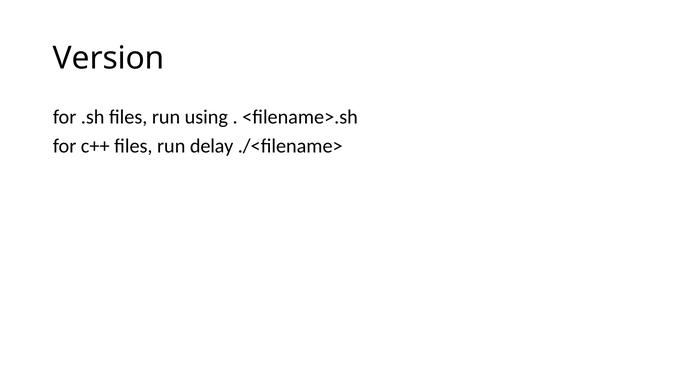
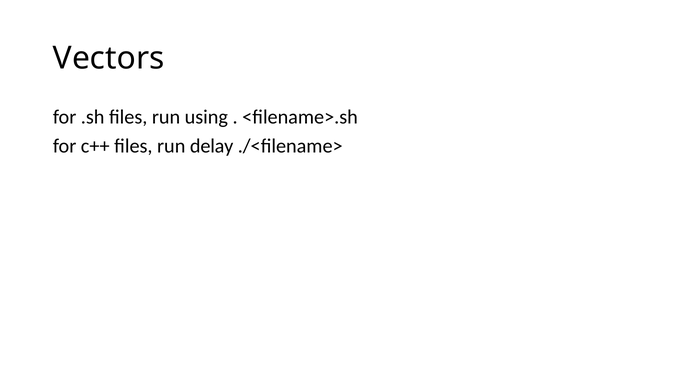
Version: Version -> Vectors
